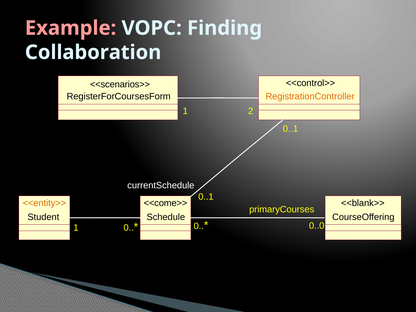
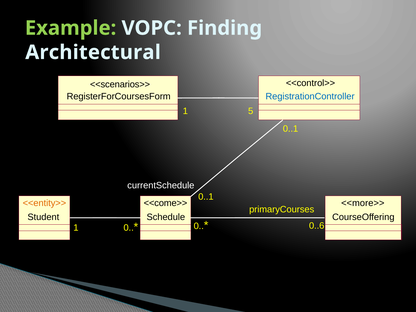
Example colour: pink -> light green
Collaboration: Collaboration -> Architectural
RegistrationController colour: orange -> blue
2: 2 -> 5
<<blank>>: <<blank>> -> <<more>>
0..0: 0..0 -> 0..6
